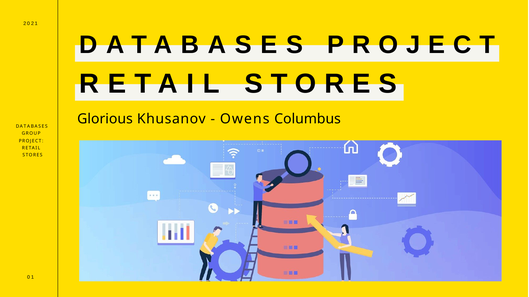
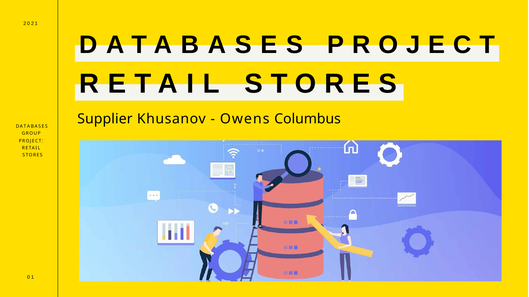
Glorious: Glorious -> Supplier
